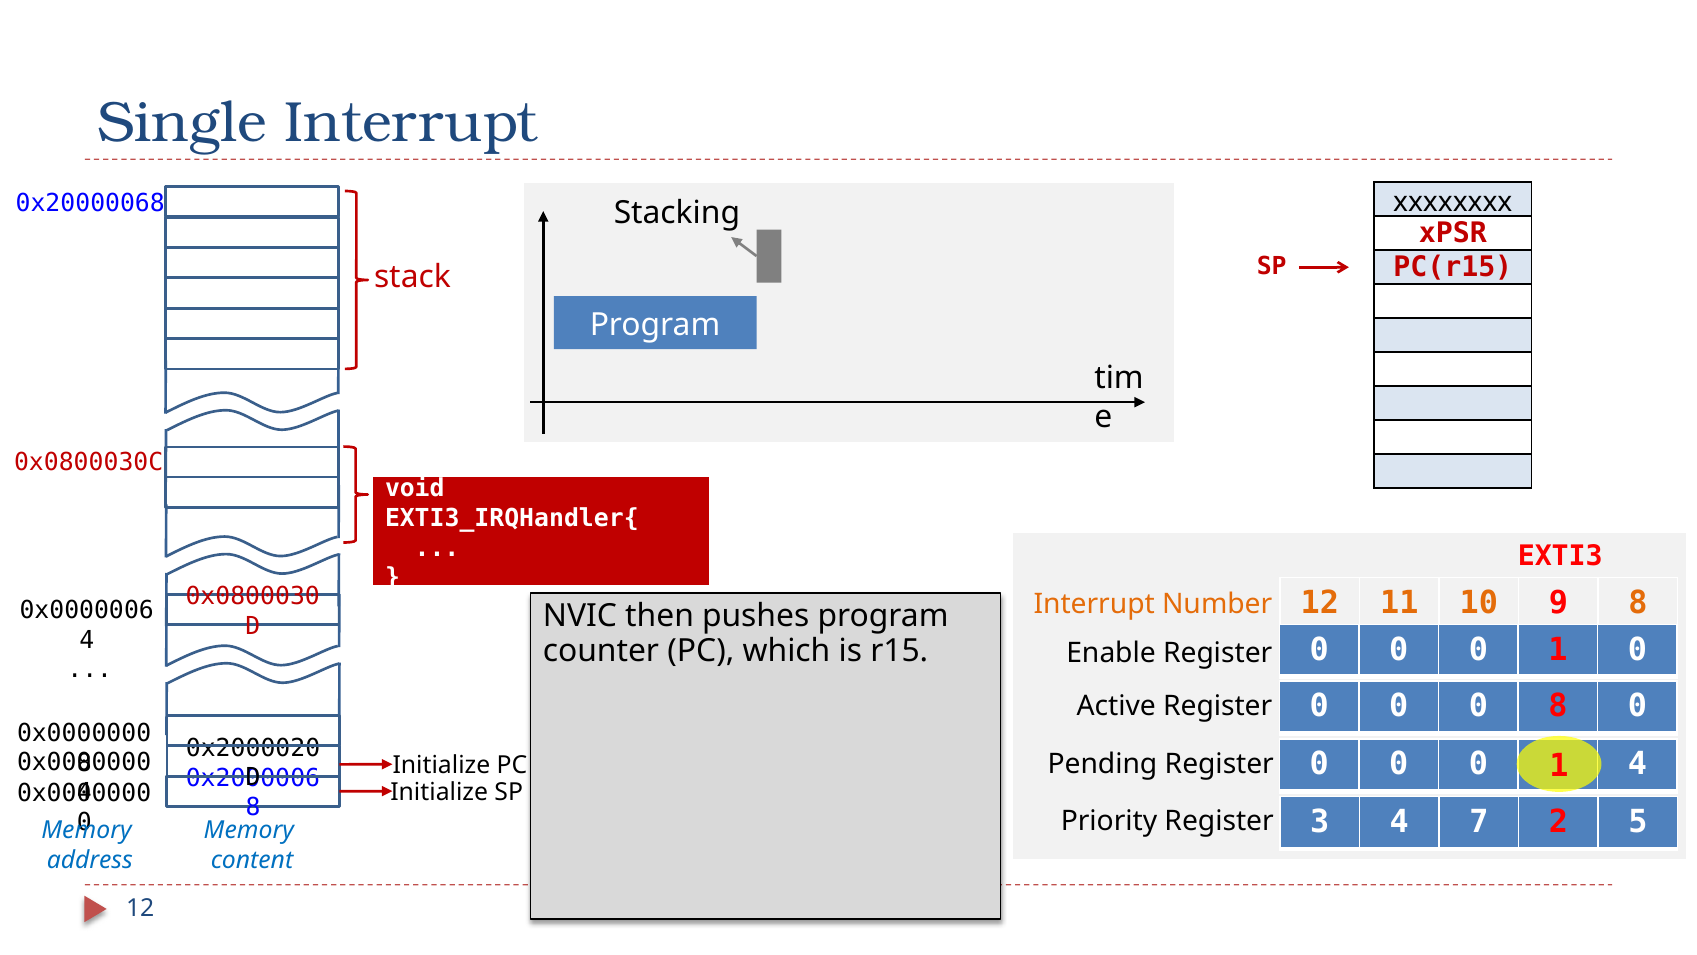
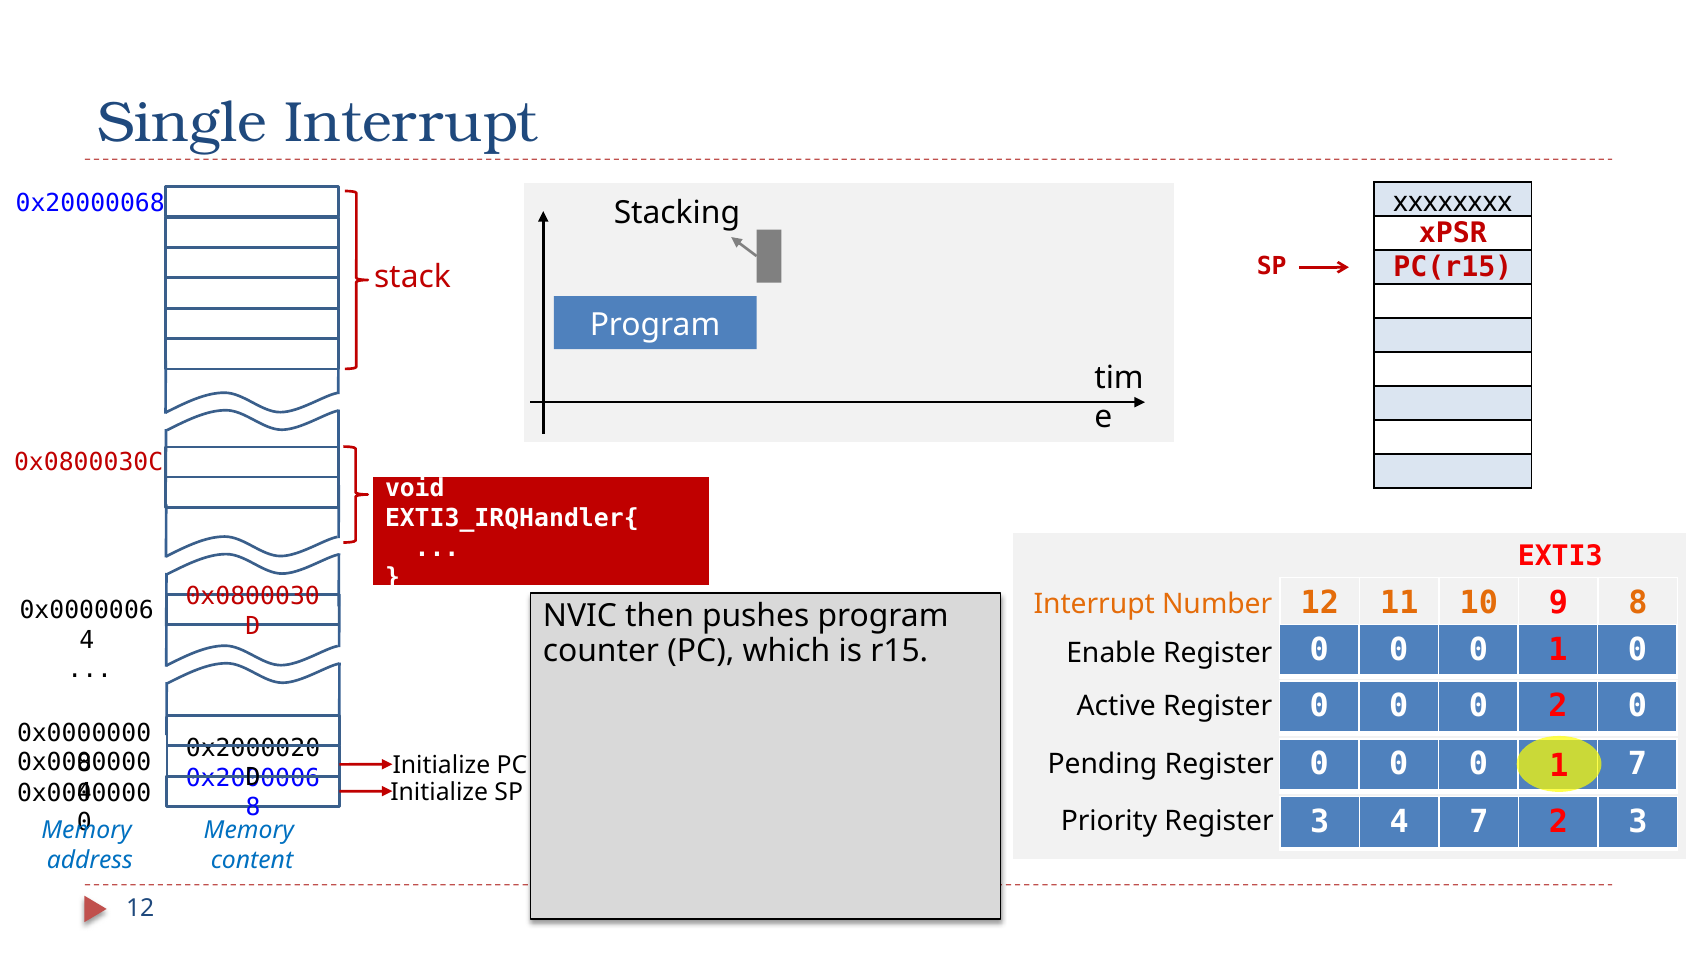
0 8: 8 -> 2
0 4: 4 -> 7
2 5: 5 -> 3
